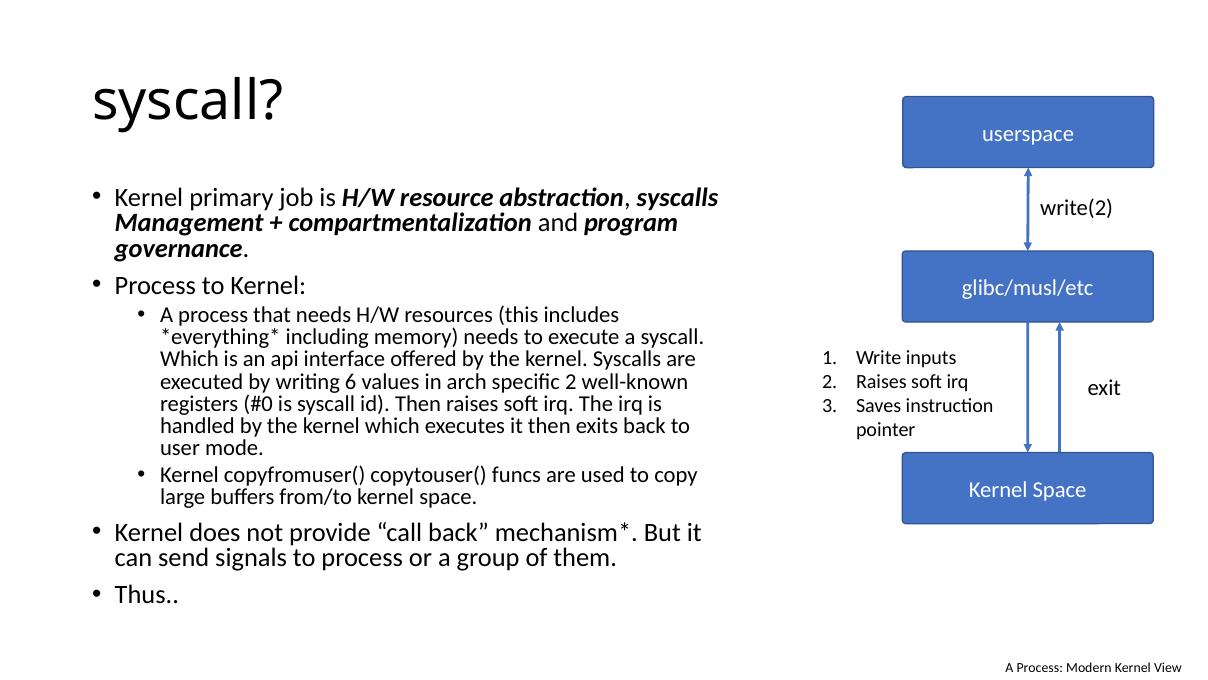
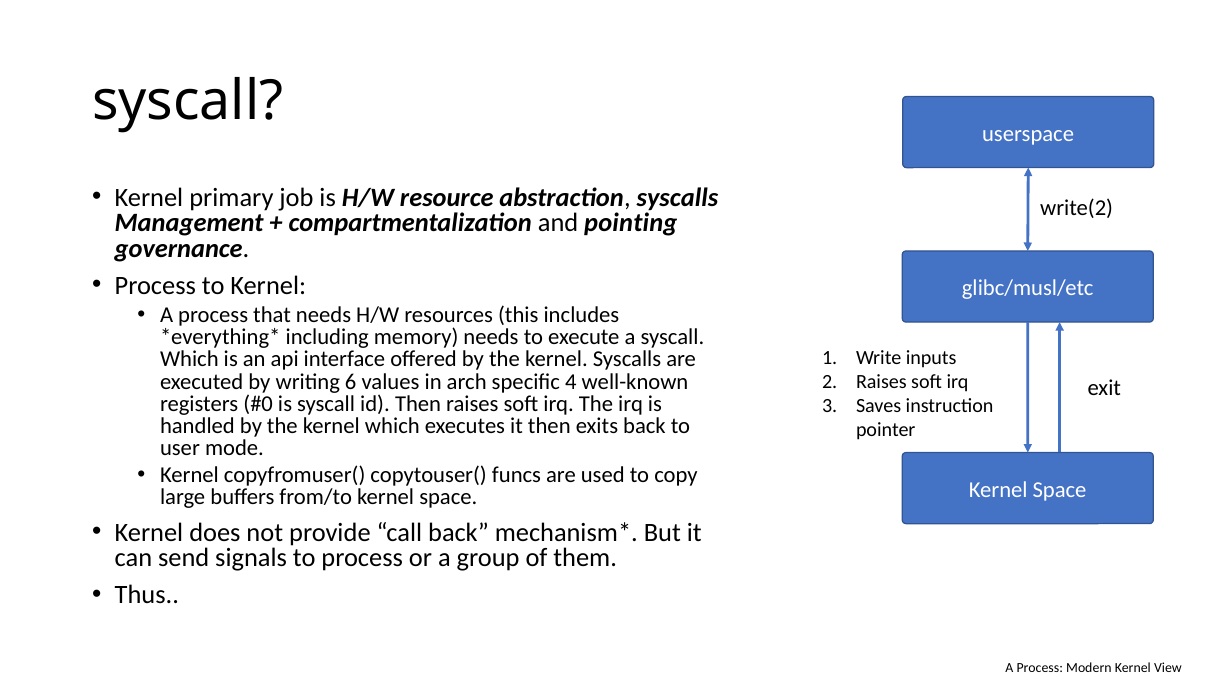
program: program -> pointing
specific 2: 2 -> 4
